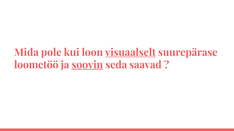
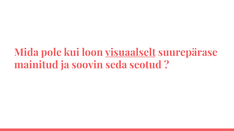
loometöö: loometöö -> mainitud
soovin underline: present -> none
saavad: saavad -> seotud
